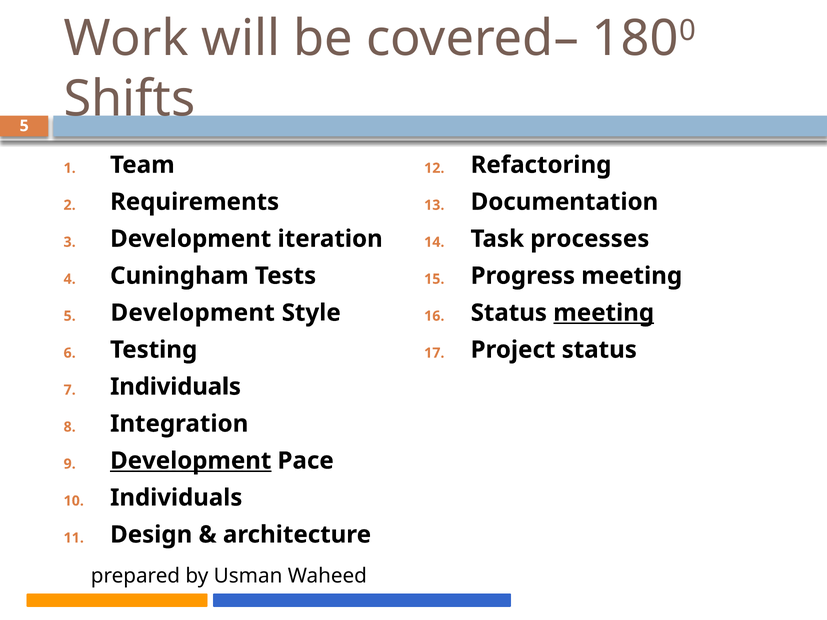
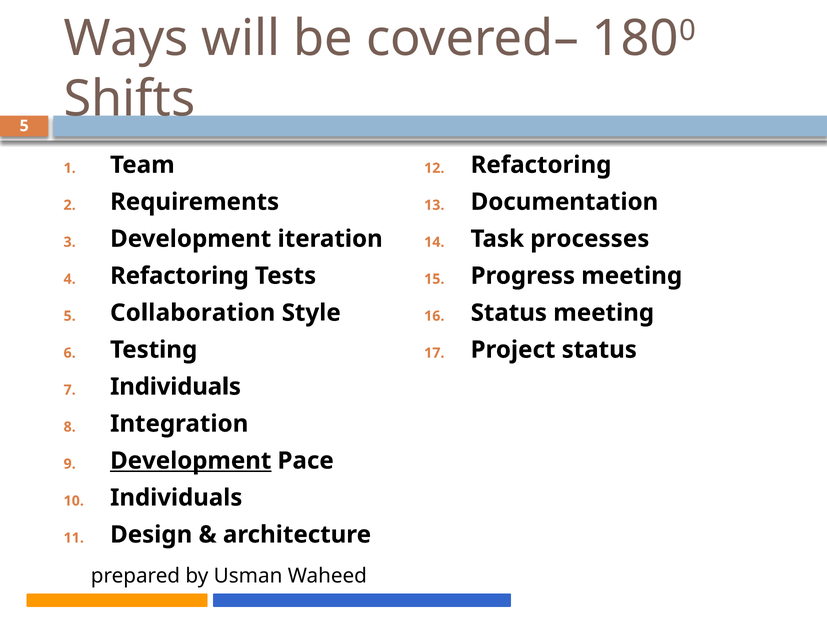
Work: Work -> Ways
Cuningham at (179, 276): Cuningham -> Refactoring
5 Development: Development -> Collaboration
meeting at (604, 313) underline: present -> none
